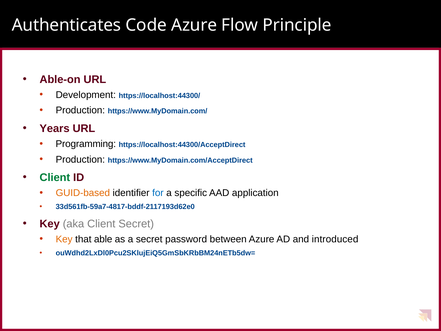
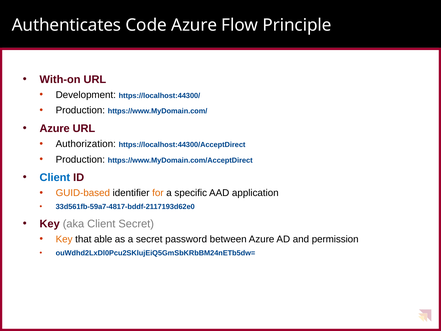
Able-on: Able-on -> With-on
Years at (55, 128): Years -> Azure
Programming: Programming -> Authorization
Client at (55, 177) colour: green -> blue
for colour: blue -> orange
introduced: introduced -> permission
